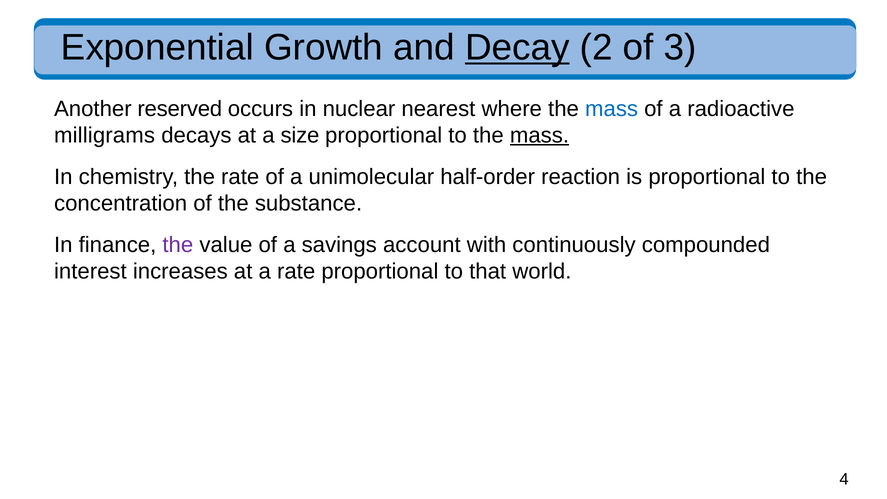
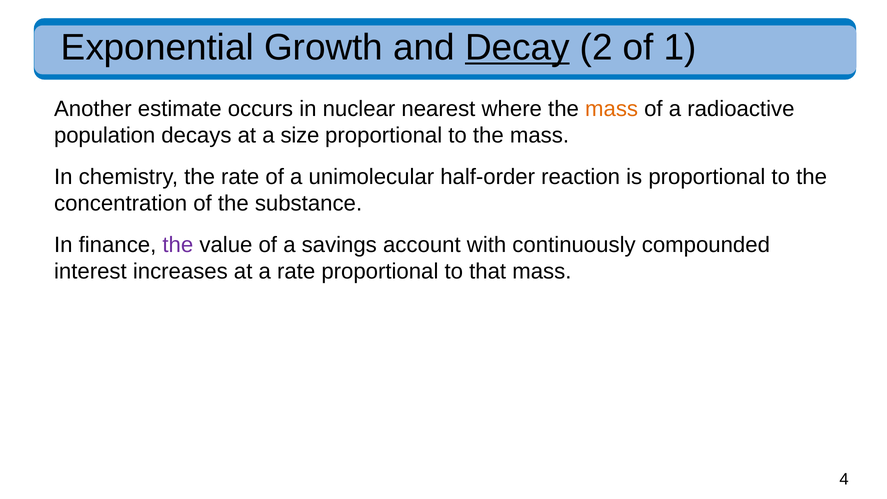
3: 3 -> 1
reserved: reserved -> estimate
mass at (612, 109) colour: blue -> orange
milligrams: milligrams -> population
mass at (539, 135) underline: present -> none
that world: world -> mass
